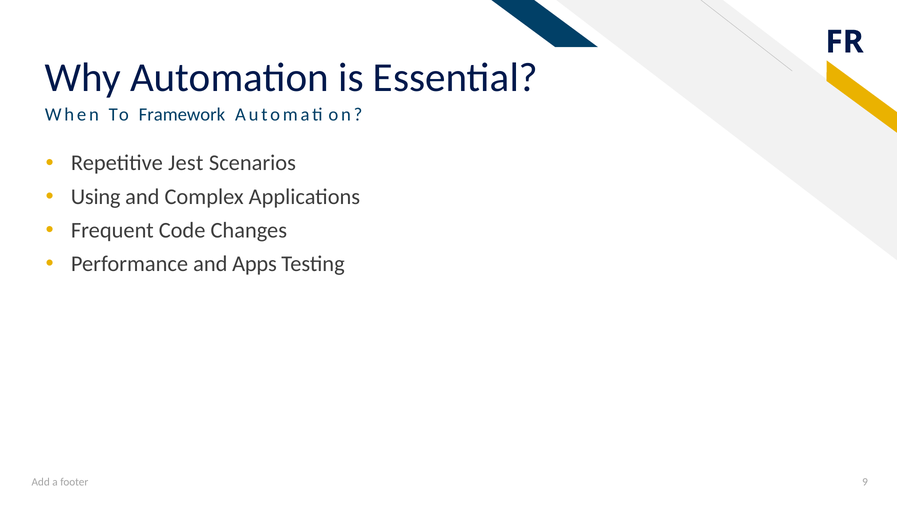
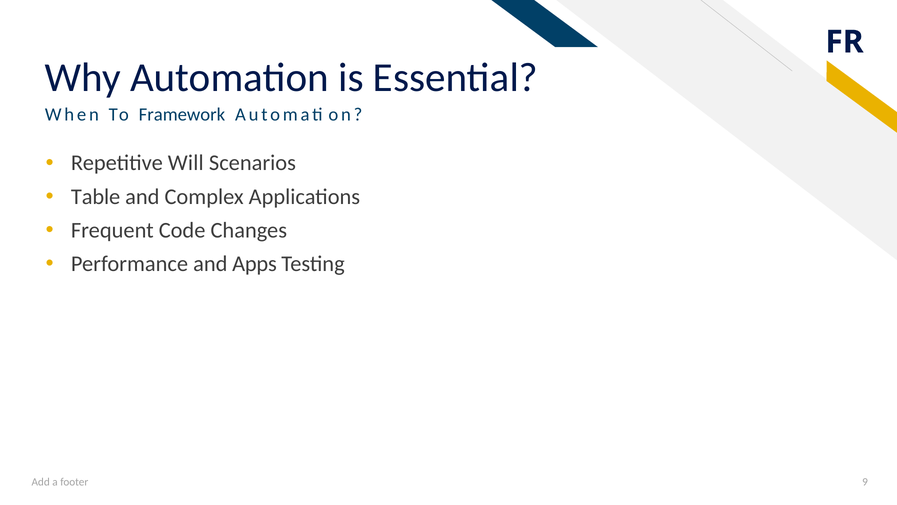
Jest: Jest -> Will
Using: Using -> Table
